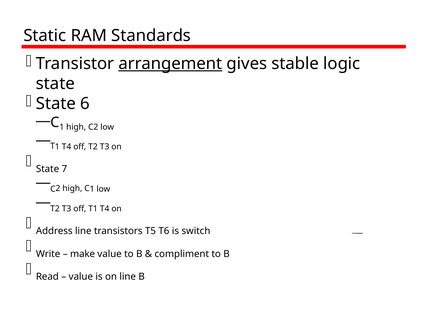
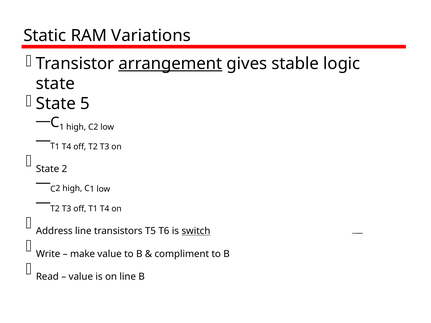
Standards: Standards -> Variations
6: 6 -> 5
7: 7 -> 2
switch underline: none -> present
